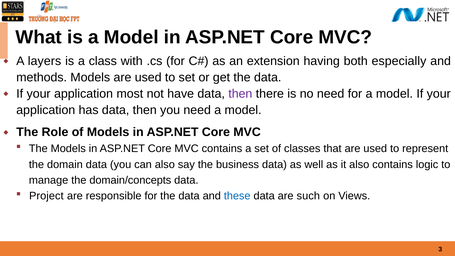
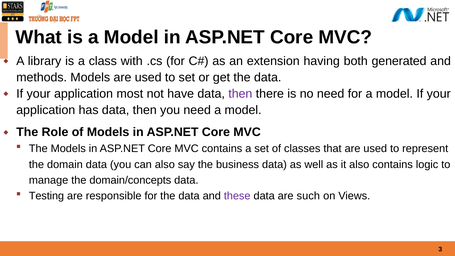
layers: layers -> library
especially: especially -> generated
Project: Project -> Testing
these colour: blue -> purple
